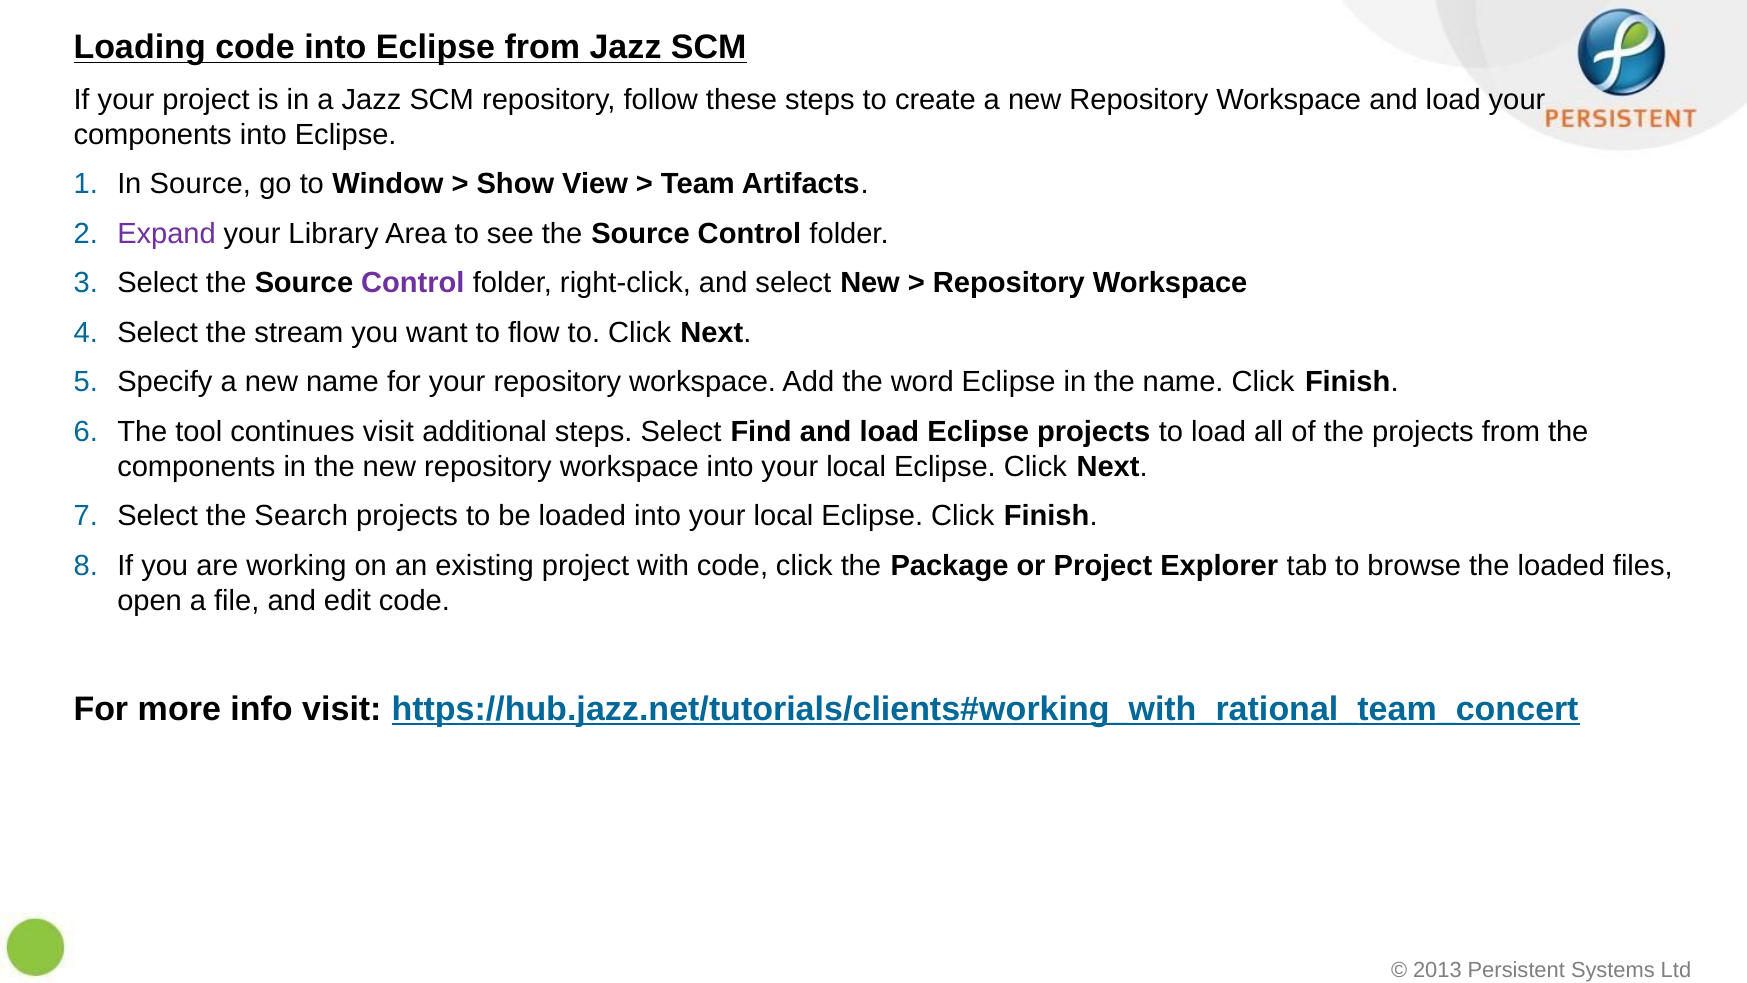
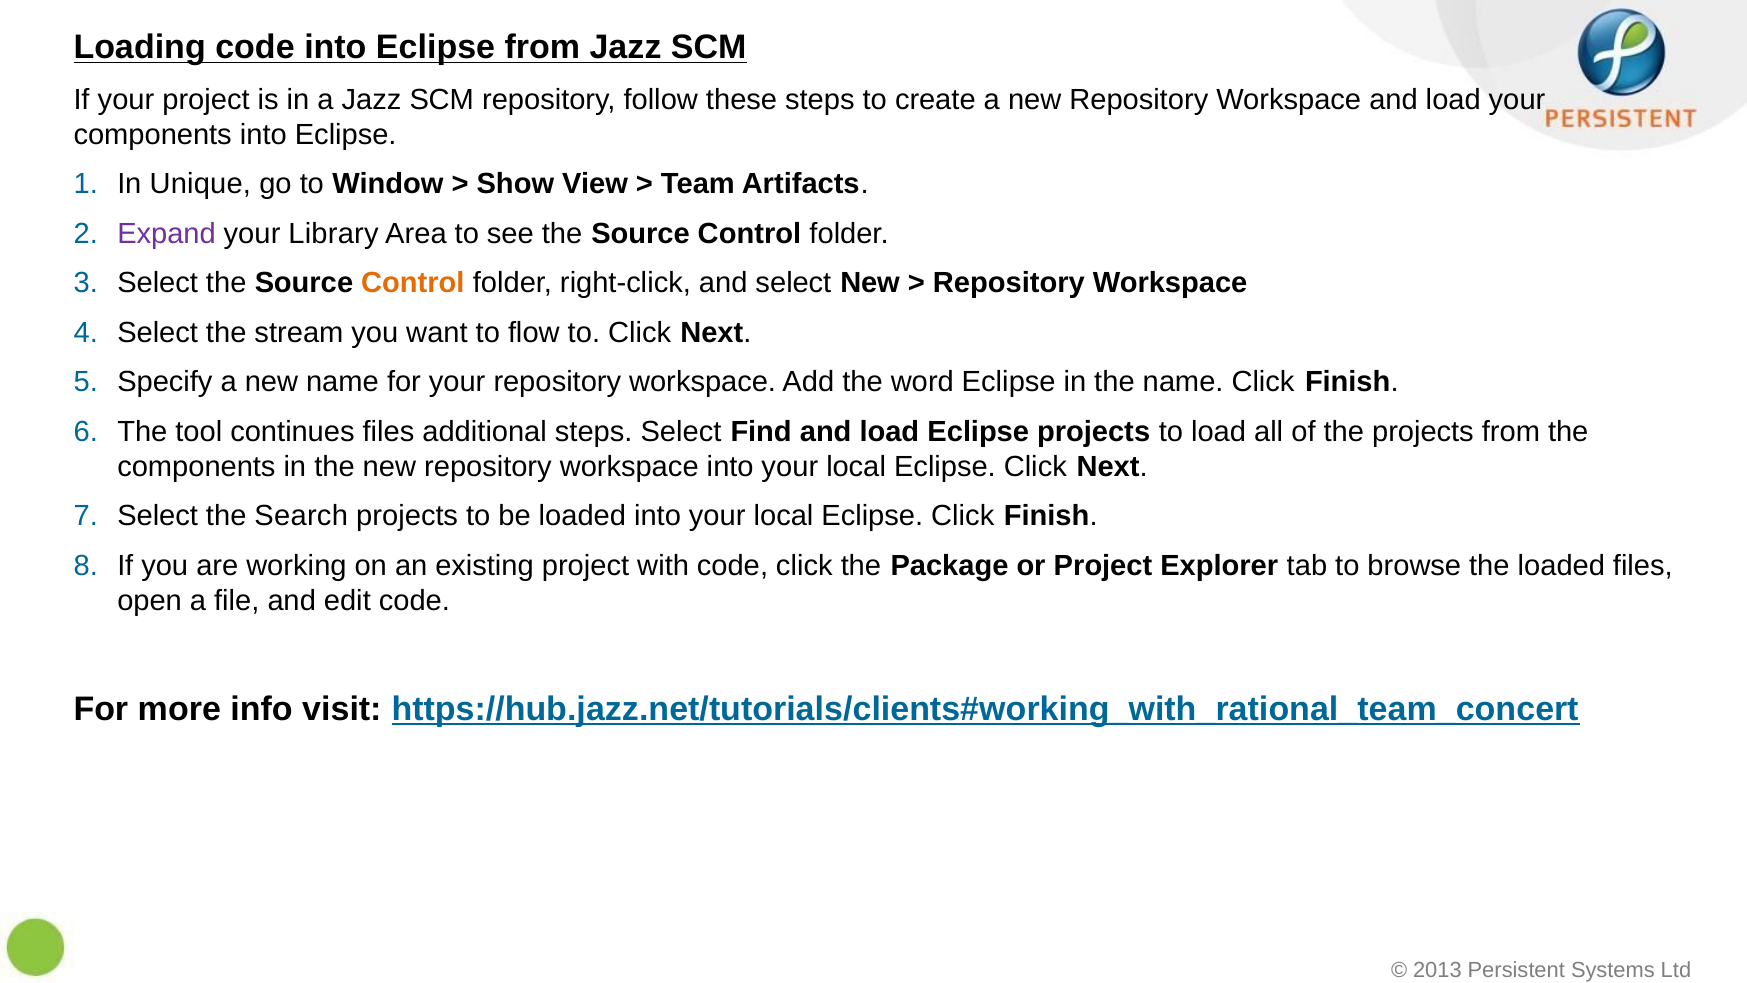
In Source: Source -> Unique
Control at (413, 283) colour: purple -> orange
continues visit: visit -> files
